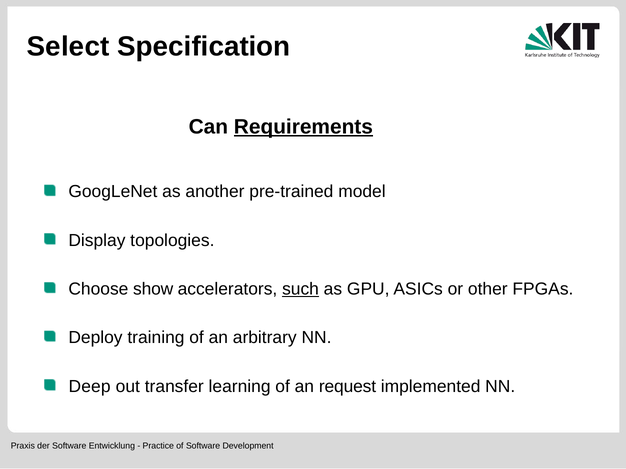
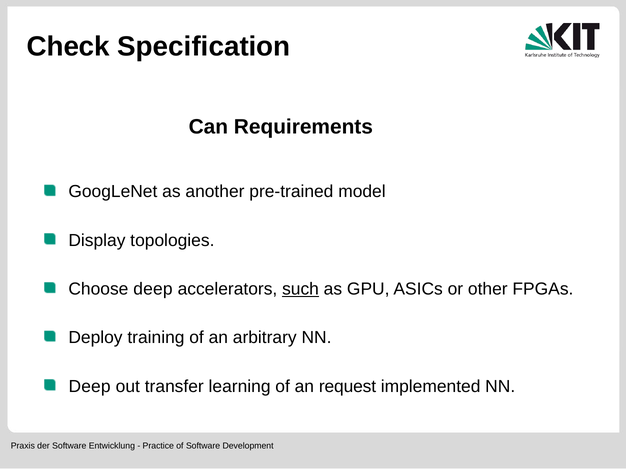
Select: Select -> Check
Requirements underline: present -> none
Choose show: show -> deep
